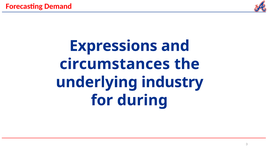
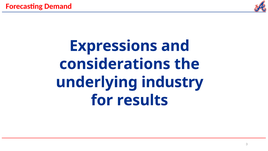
circumstances: circumstances -> considerations
during: during -> results
